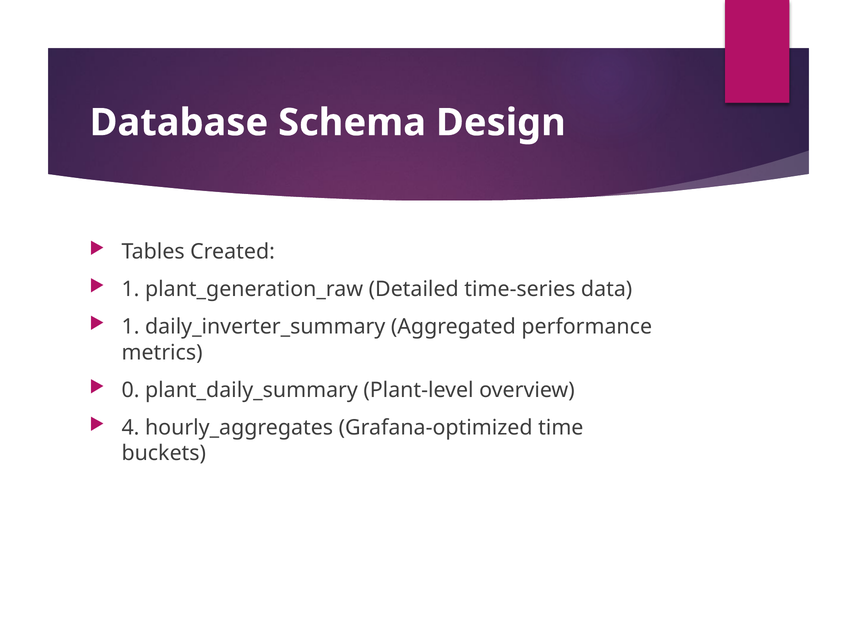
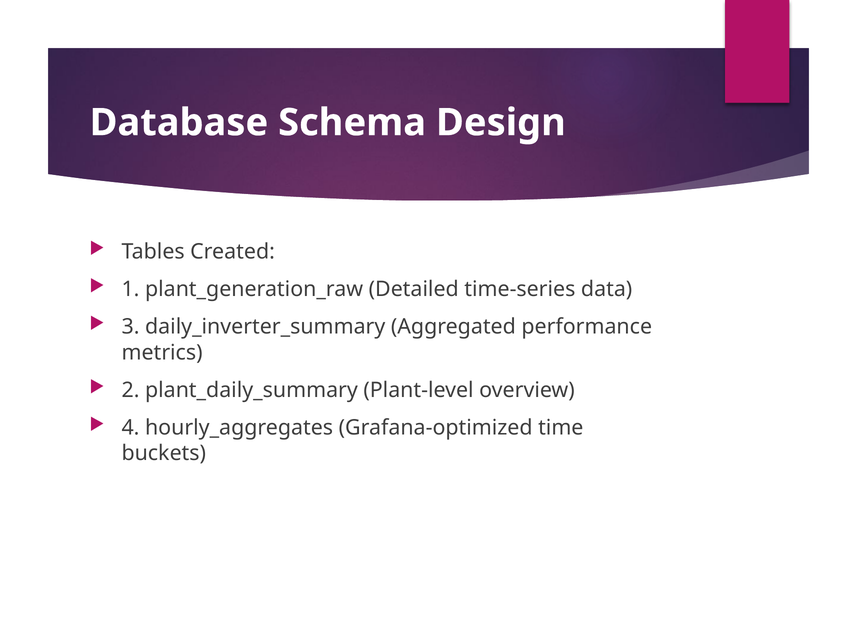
1 at (131, 327): 1 -> 3
0: 0 -> 2
